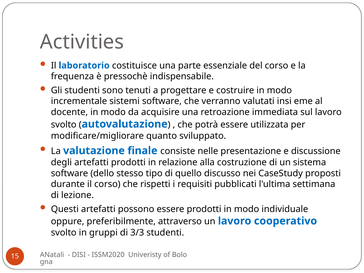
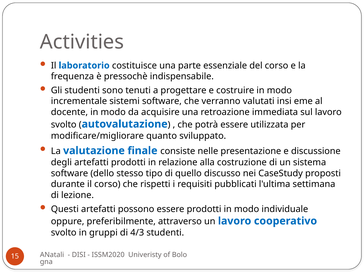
3/3: 3/3 -> 4/3
